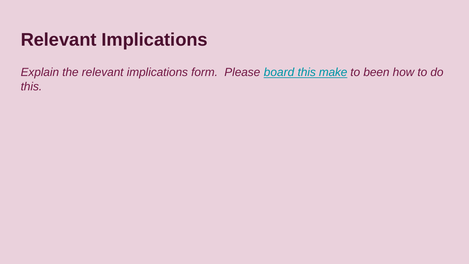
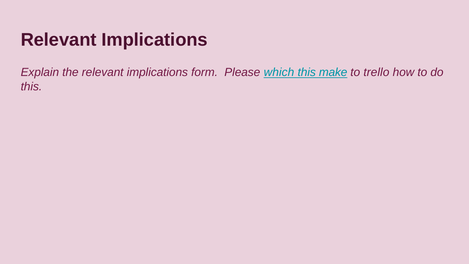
board: board -> which
been: been -> trello
